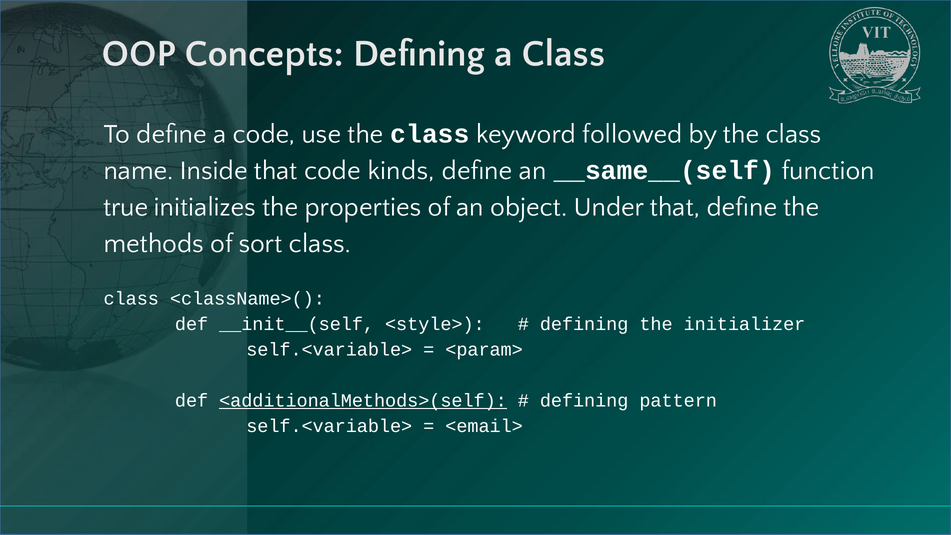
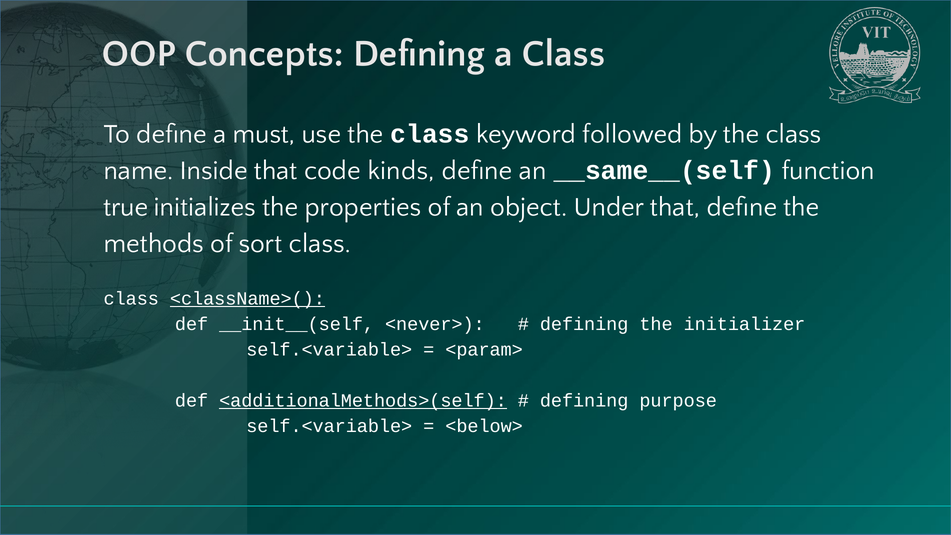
a code: code -> must
<className>( underline: none -> present
<style>: <style> -> <never>
pattern: pattern -> purpose
<email>: <email> -> <below>
